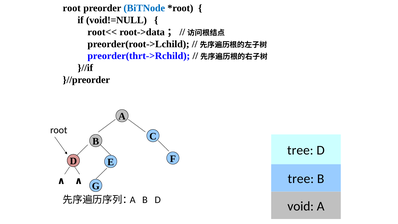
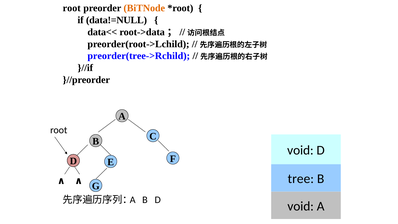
BiTNode colour: blue -> orange
void!=NULL: void!=NULL -> data!=NULL
root<<: root<< -> data<<
preorder(thrt->Rchild: preorder(thrt->Rchild -> preorder(tree->Rchild
tree at (300, 150): tree -> void
